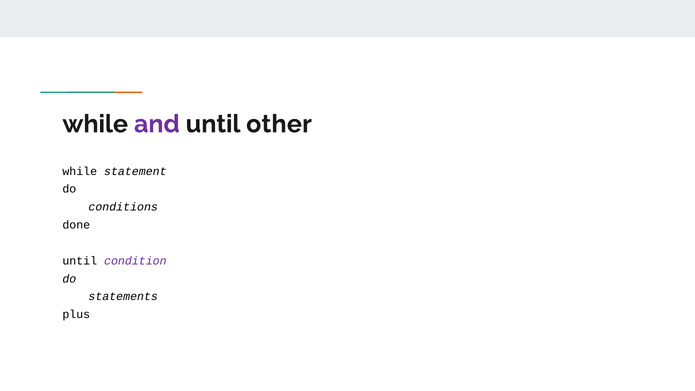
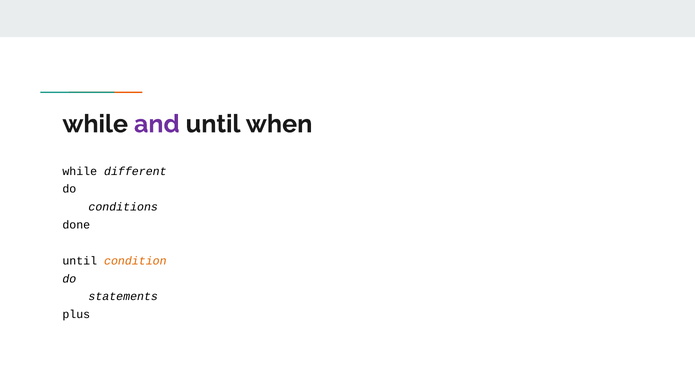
other: other -> when
statement: statement -> different
condition colour: purple -> orange
